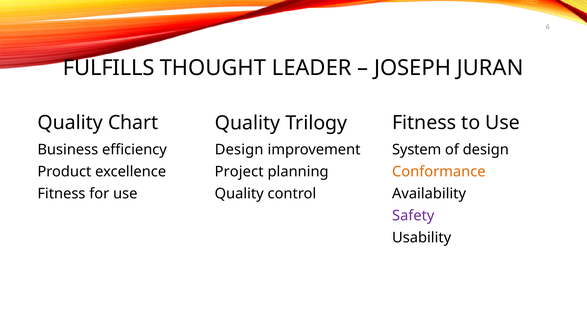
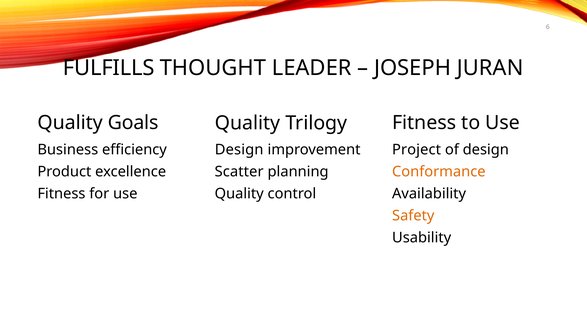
Chart: Chart -> Goals
System: System -> Project
Project: Project -> Scatter
Safety colour: purple -> orange
